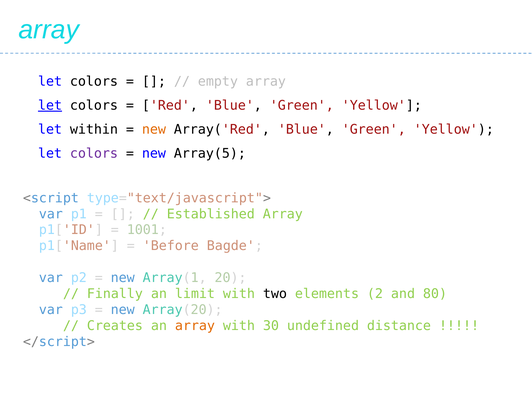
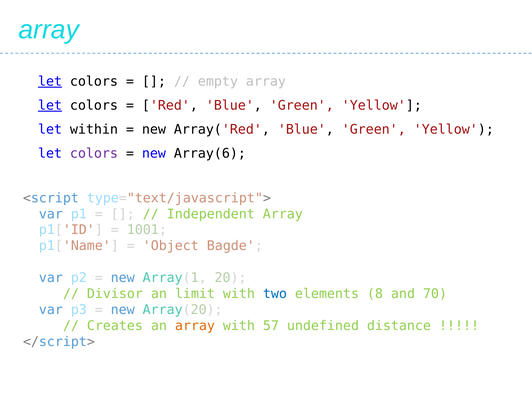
let at (50, 81) underline: none -> present
new at (154, 129) colour: orange -> black
Array(5: Array(5 -> Array(6
Established: Established -> Independent
Before: Before -> Object
Finally: Finally -> Divisor
two colour: black -> blue
2: 2 -> 8
80: 80 -> 70
30: 30 -> 57
